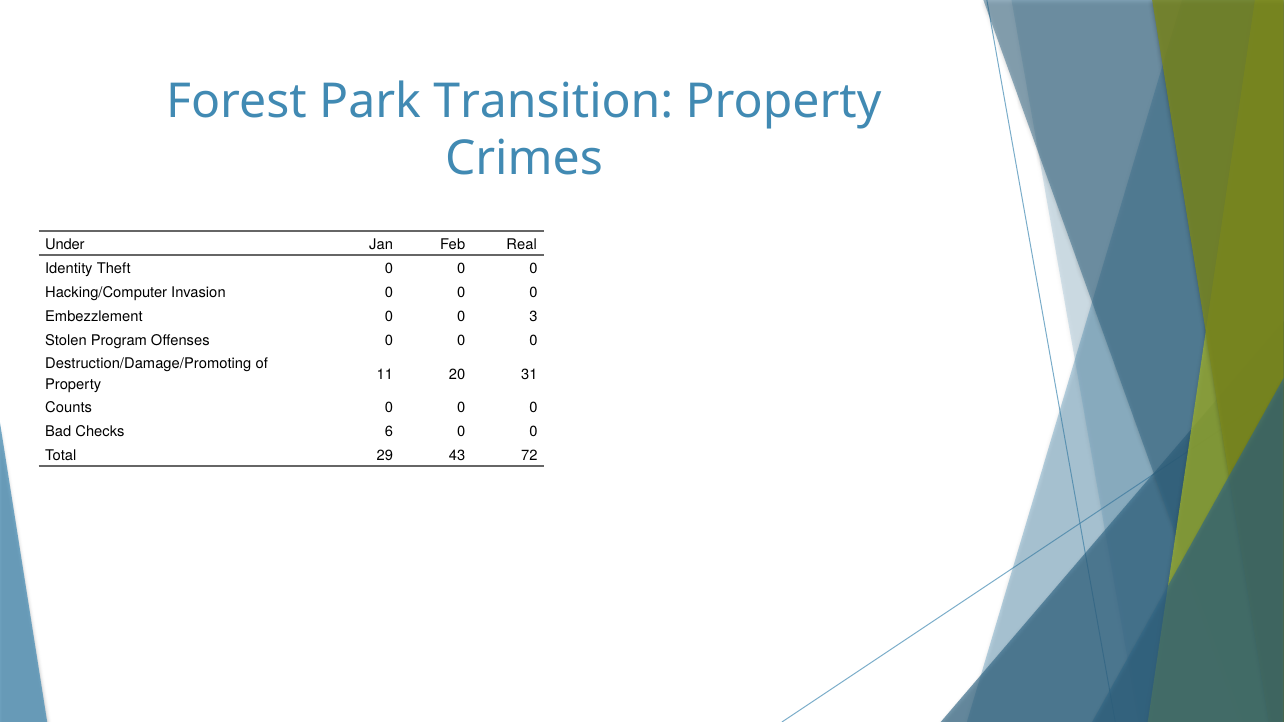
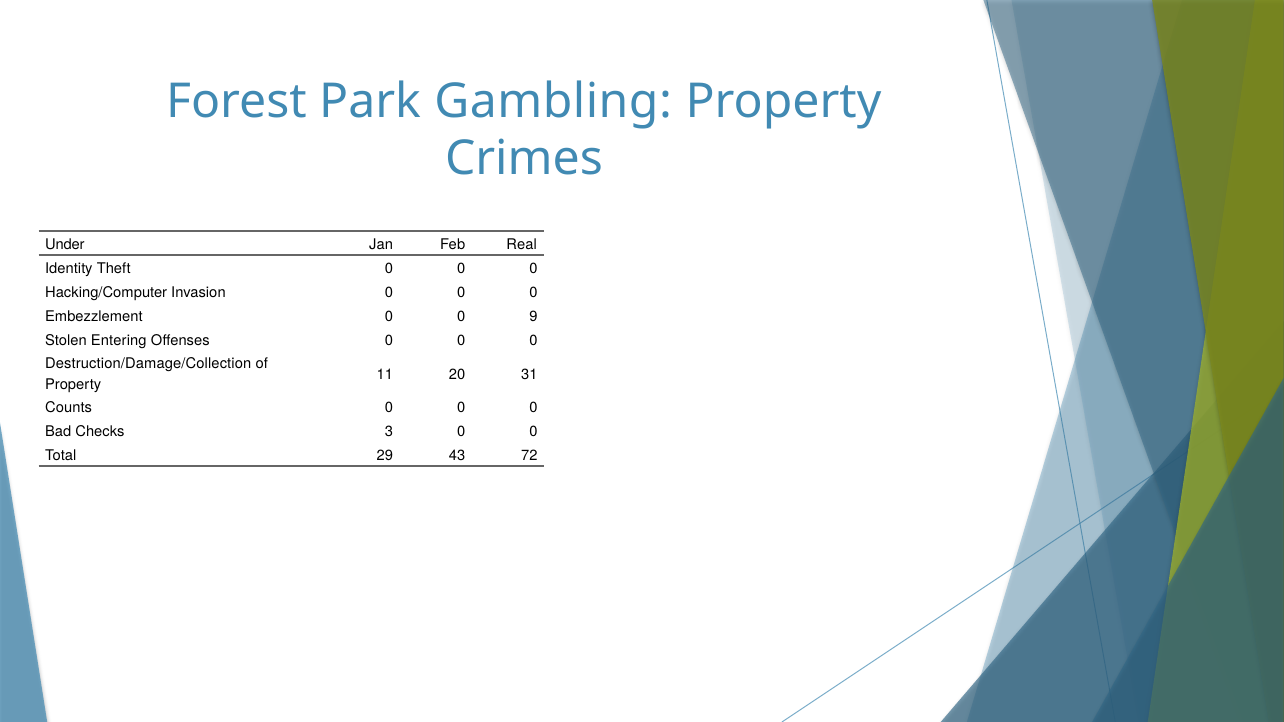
Transition: Transition -> Gambling
3: 3 -> 9
Program: Program -> Entering
Destruction/Damage/Promoting: Destruction/Damage/Promoting -> Destruction/Damage/Collection
6: 6 -> 3
